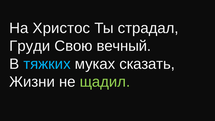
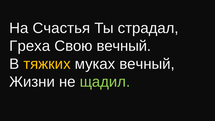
Христос: Христос -> Счастья
Груди: Груди -> Греха
тяжких colour: light blue -> yellow
муках сказать: сказать -> вечный
